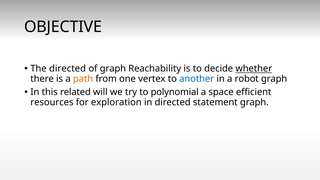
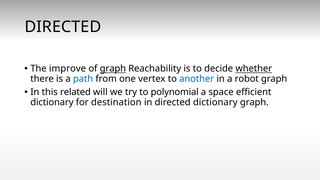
OBJECTIVE at (63, 27): OBJECTIVE -> DIRECTED
The directed: directed -> improve
graph at (113, 69) underline: none -> present
path colour: orange -> blue
resources at (52, 102): resources -> dictionary
exploration: exploration -> destination
directed statement: statement -> dictionary
